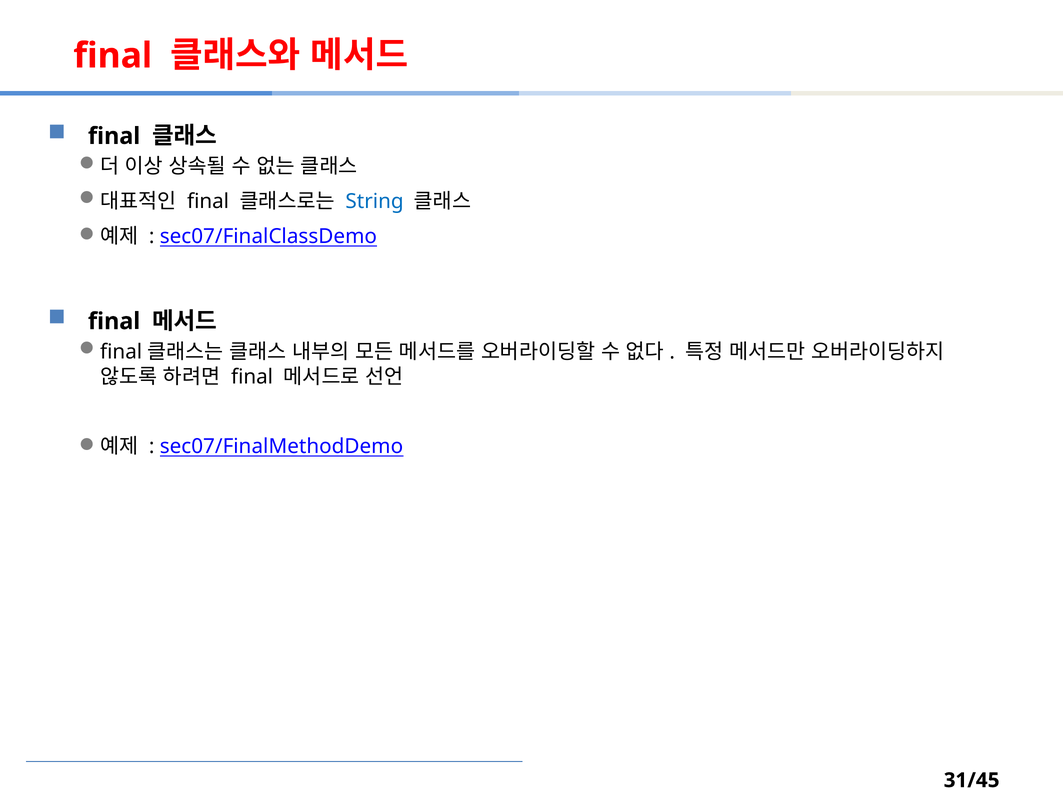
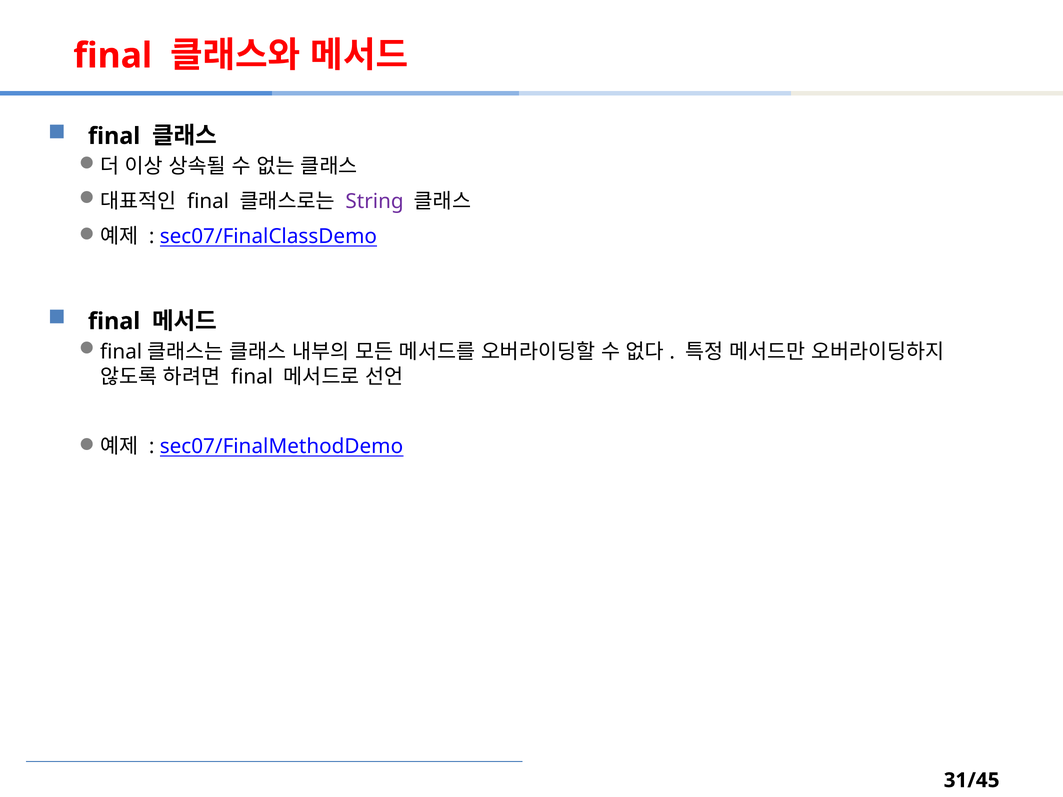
String colour: blue -> purple
